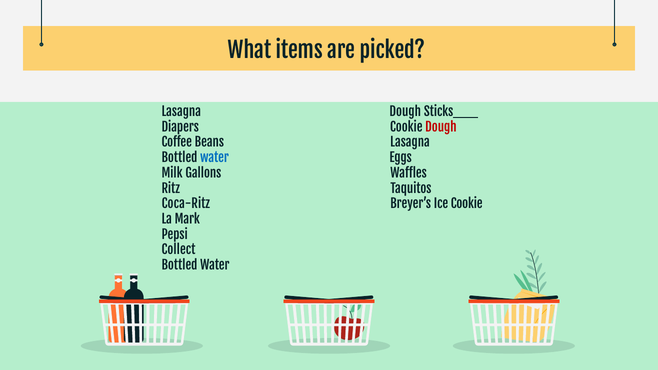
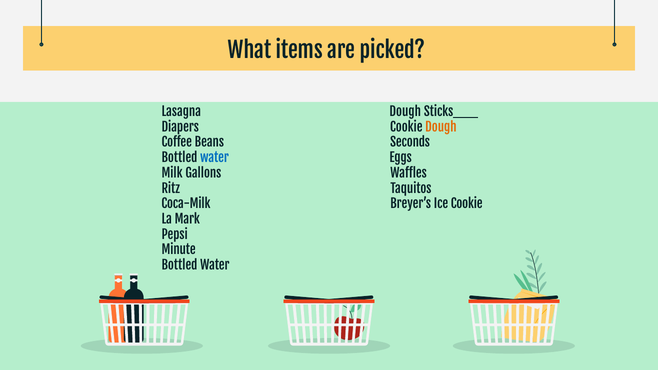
Dough at (441, 127) colour: red -> orange
Beans Lasagna: Lasagna -> Seconds
Coca-Ritz: Coca-Ritz -> Coca-Milk
Collect: Collect -> Minute
